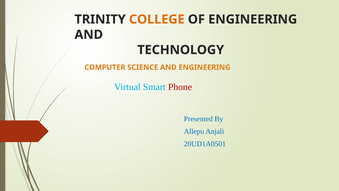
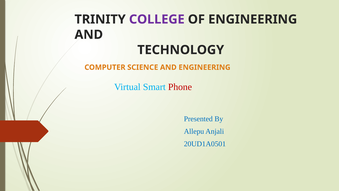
COLLEGE colour: orange -> purple
